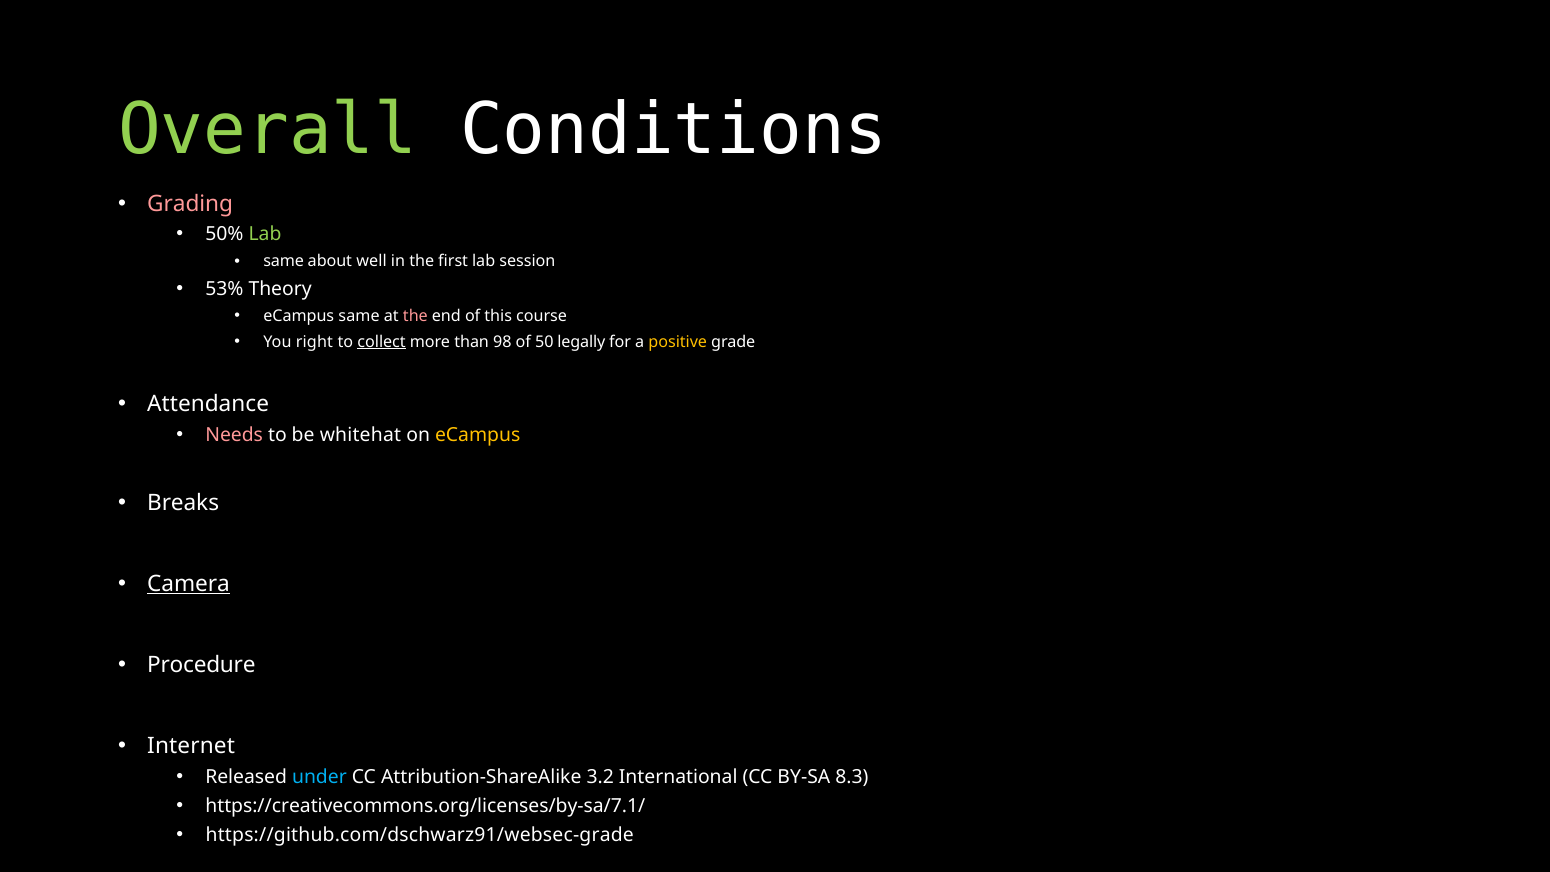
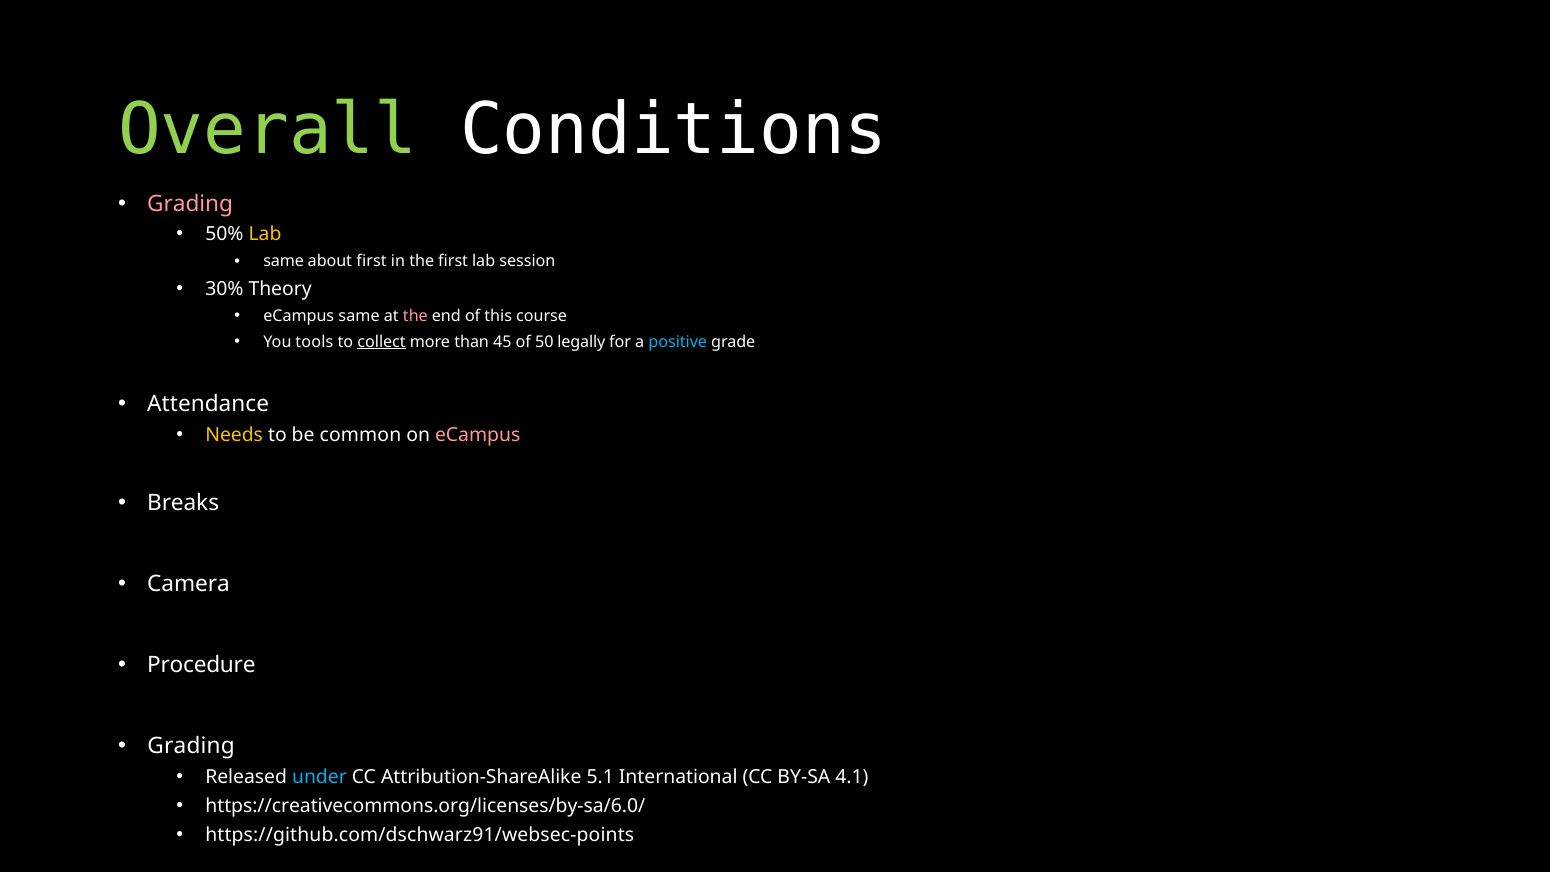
Lab at (265, 234) colour: light green -> yellow
about well: well -> first
53%: 53% -> 30%
right: right -> tools
98: 98 -> 45
positive colour: yellow -> light blue
Needs colour: pink -> yellow
whitehat: whitehat -> common
eCampus at (478, 435) colour: yellow -> pink
Camera underline: present -> none
Internet at (191, 746): Internet -> Grading
3.2: 3.2 -> 5.1
8.3: 8.3 -> 4.1
https://creativecommons.org/licenses/by-sa/7.1/: https://creativecommons.org/licenses/by-sa/7.1/ -> https://creativecommons.org/licenses/by-sa/6.0/
https://github.com/dschwarz91/websec-grade: https://github.com/dschwarz91/websec-grade -> https://github.com/dschwarz91/websec-points
